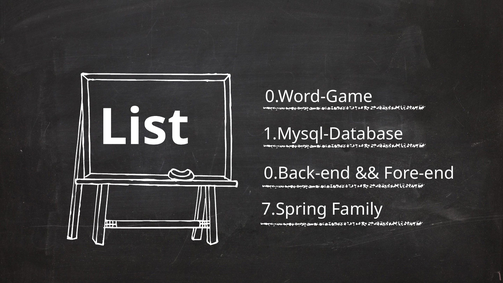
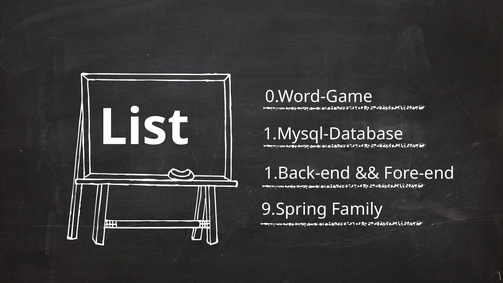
0.Back-end: 0.Back-end -> 1.Back-end
7.Spring: 7.Spring -> 9.Spring
